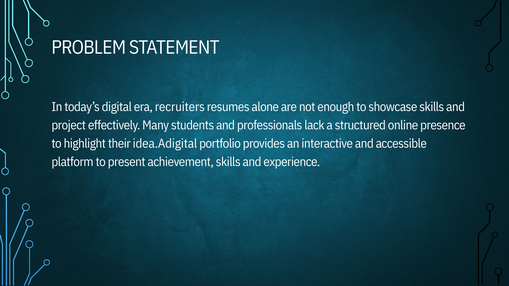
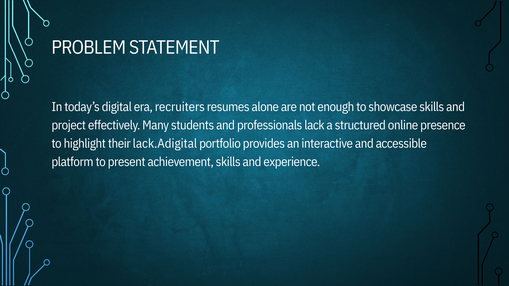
idea.Adigital: idea.Adigital -> lack.Adigital
